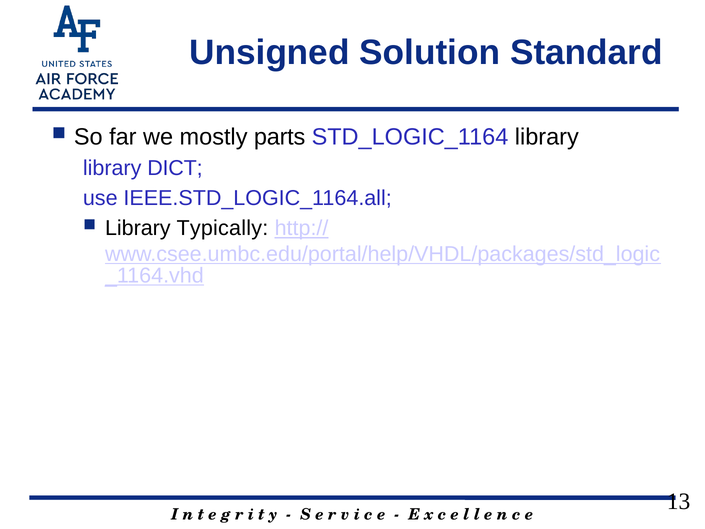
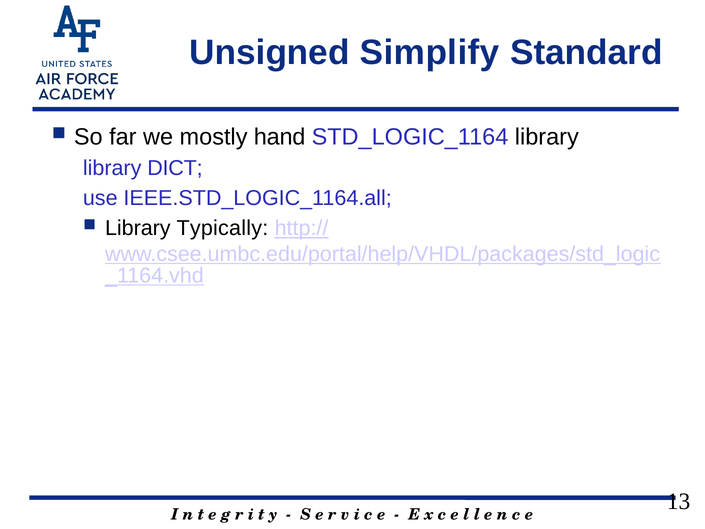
Solution: Solution -> Simplify
parts: parts -> hand
